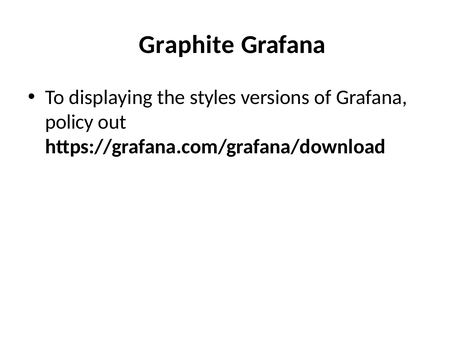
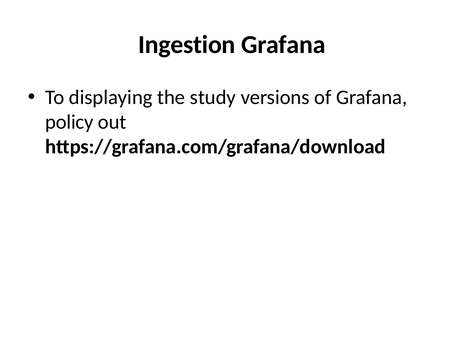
Graphite: Graphite -> Ingestion
styles: styles -> study
